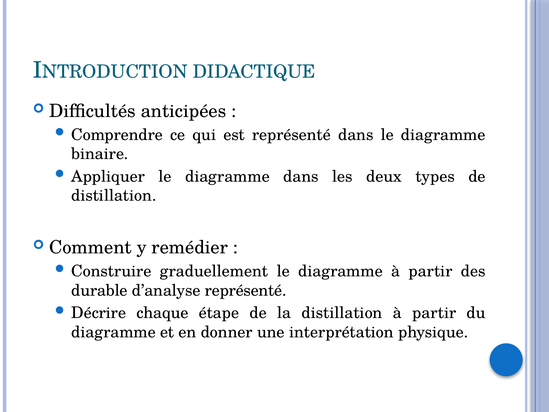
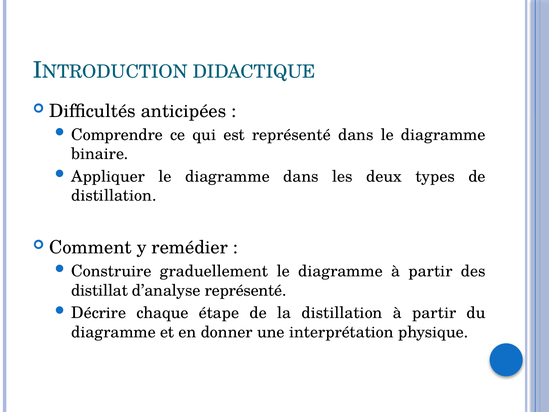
durable: durable -> distillat
